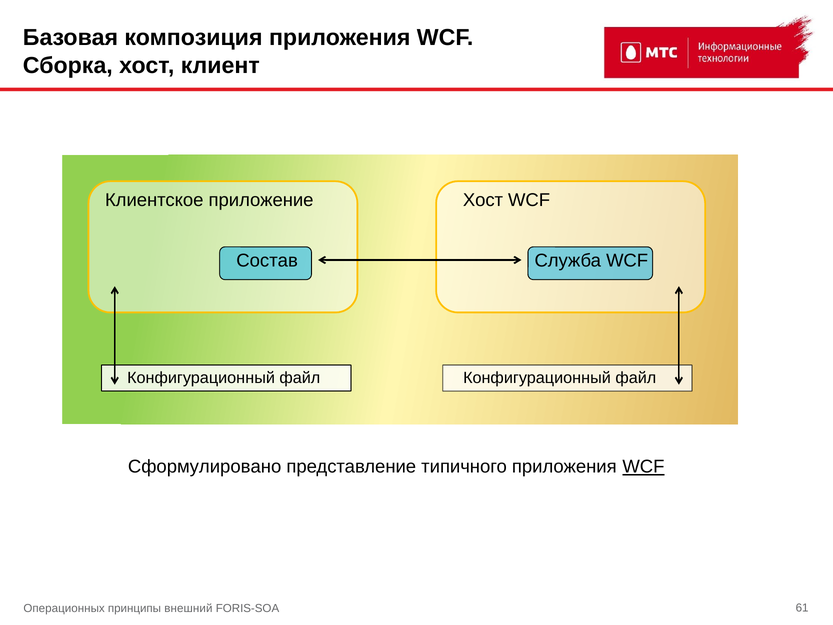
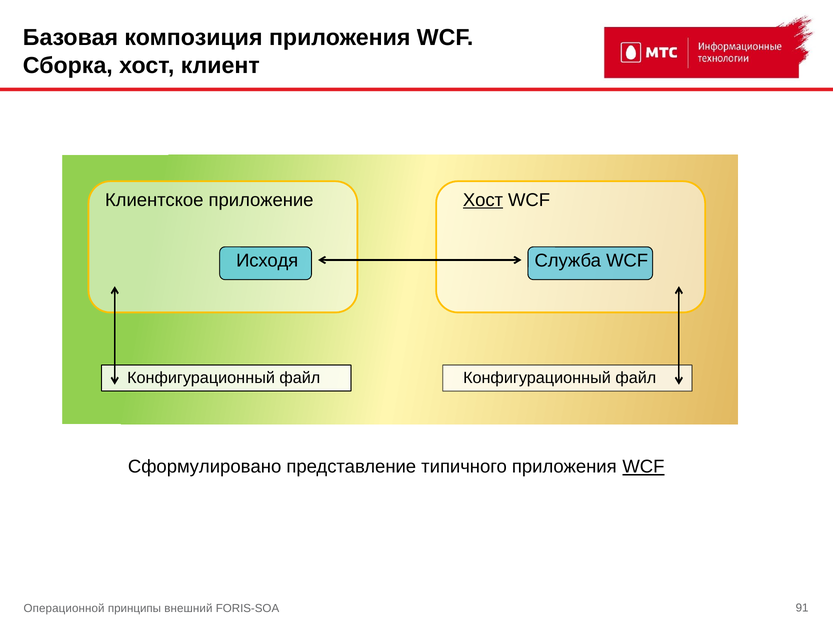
Хост at (483, 200) underline: none -> present
Состав: Состав -> Исходя
Операционных: Операционных -> Операционной
61: 61 -> 91
